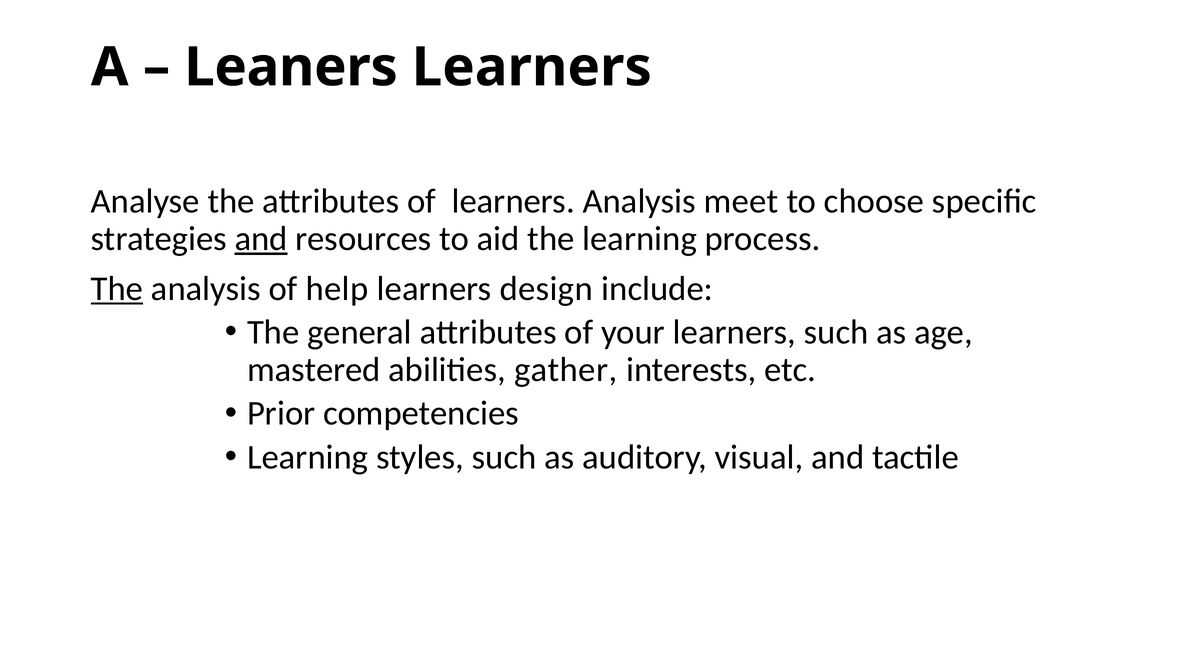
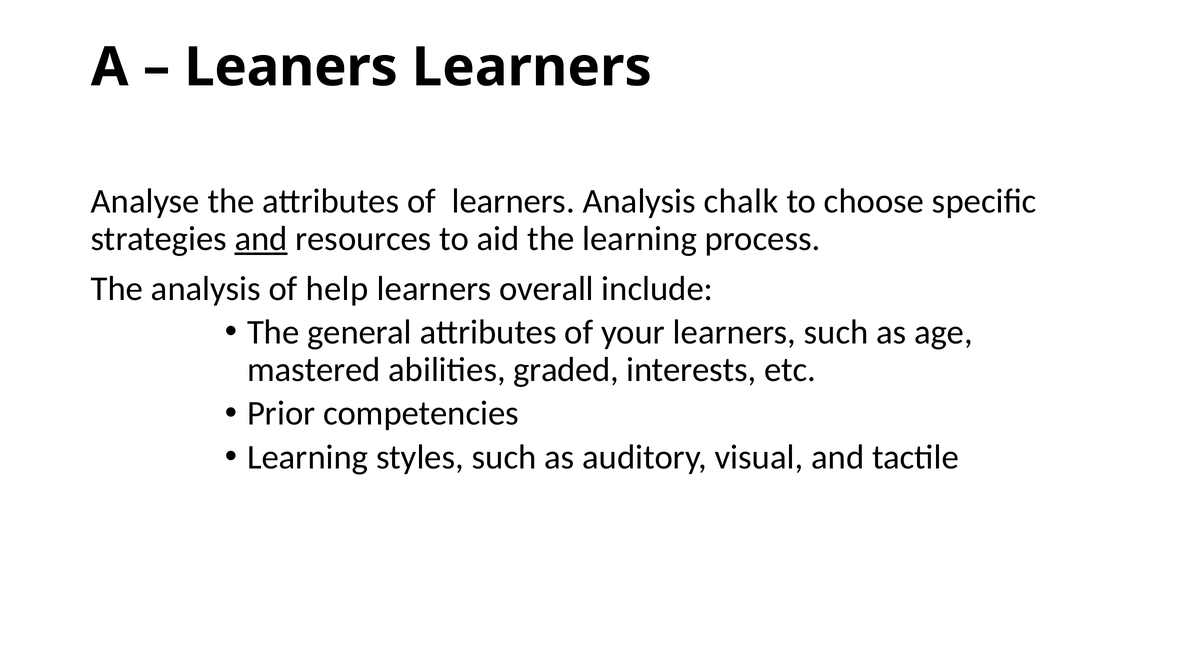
meet: meet -> chalk
The at (117, 289) underline: present -> none
design: design -> overall
gather: gather -> graded
